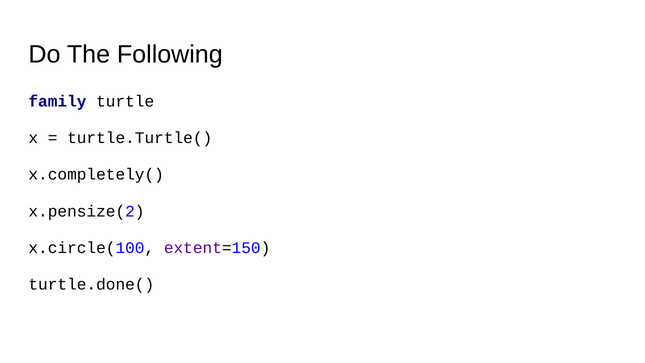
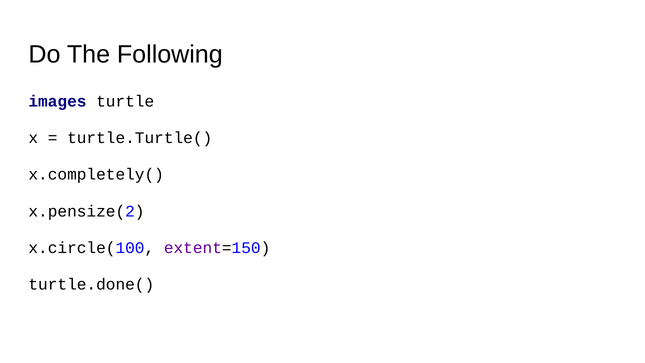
family: family -> images
